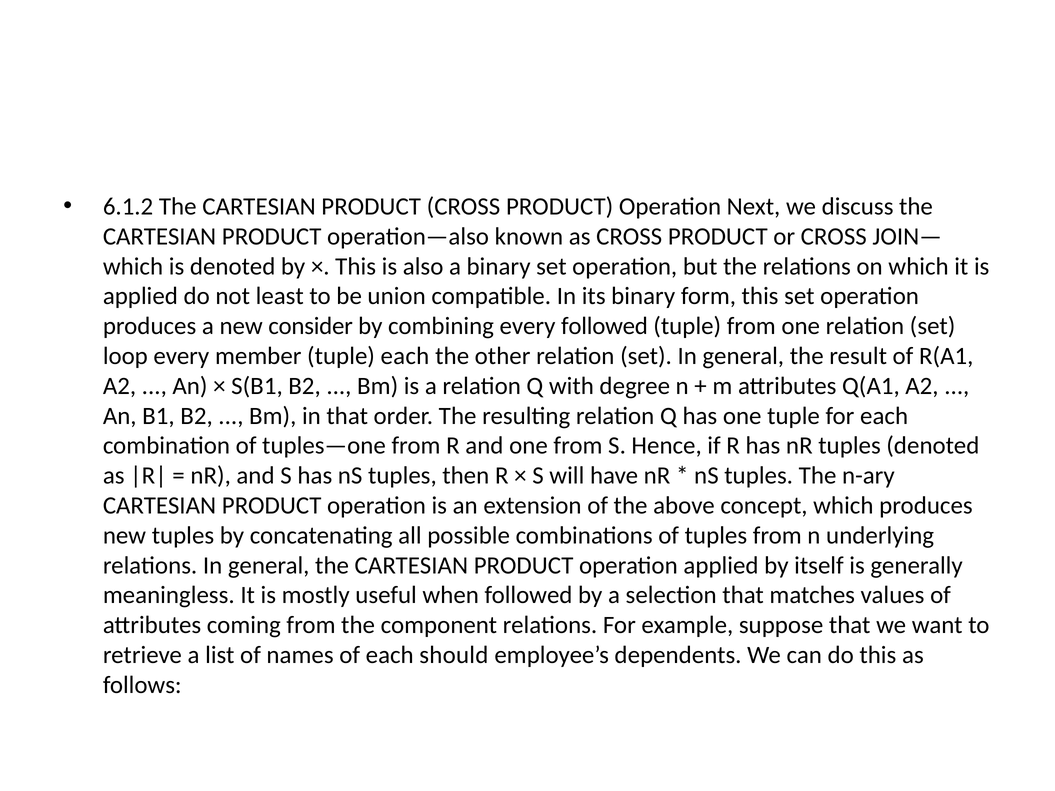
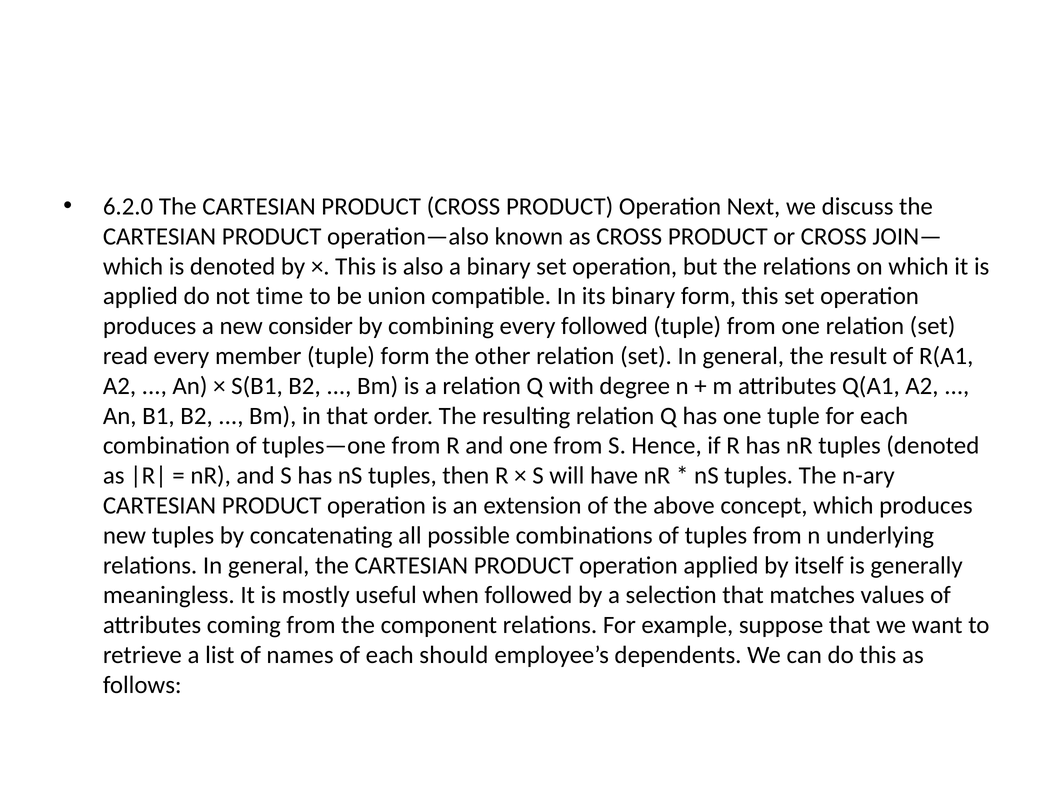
6.1.2: 6.1.2 -> 6.2.0
least: least -> time
loop: loop -> read
tuple each: each -> form
